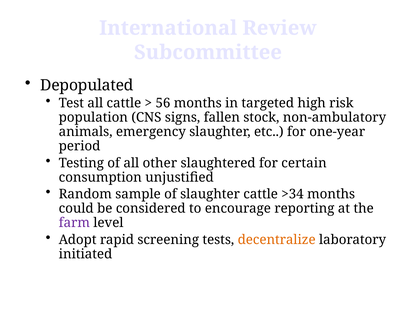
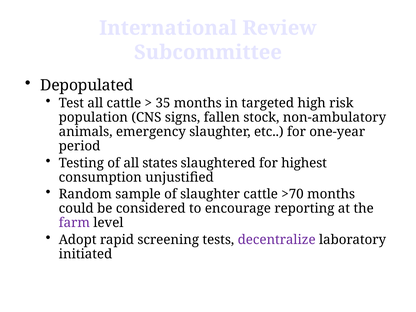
56: 56 -> 35
other: other -> states
certain: certain -> highest
>34: >34 -> >70
decentralize colour: orange -> purple
